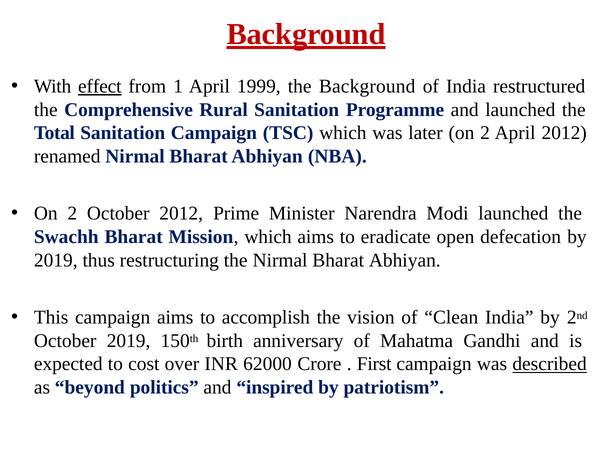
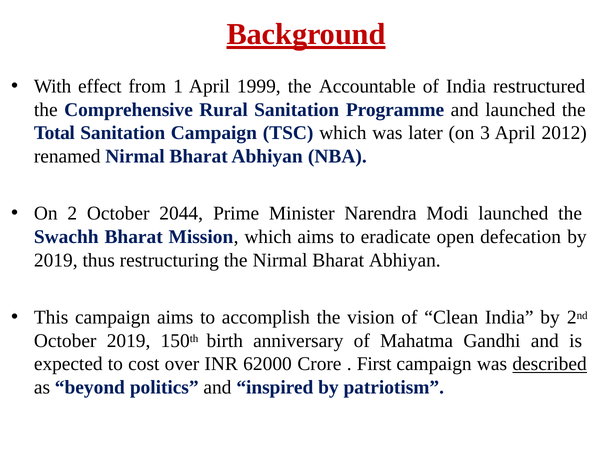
effect underline: present -> none
the Background: Background -> Accountable
later on 2: 2 -> 3
October 2012: 2012 -> 2044
